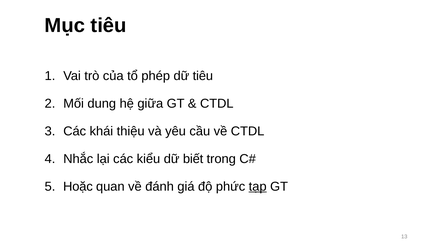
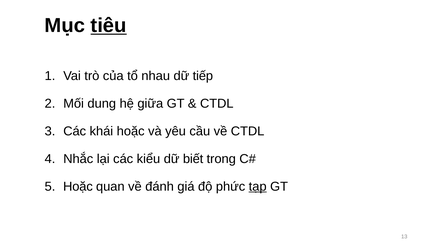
tiêu at (109, 26) underline: none -> present
phép: phép -> nhau
dữ tiêu: tiêu -> tiếp
khái thiệu: thiệu -> hoặc
